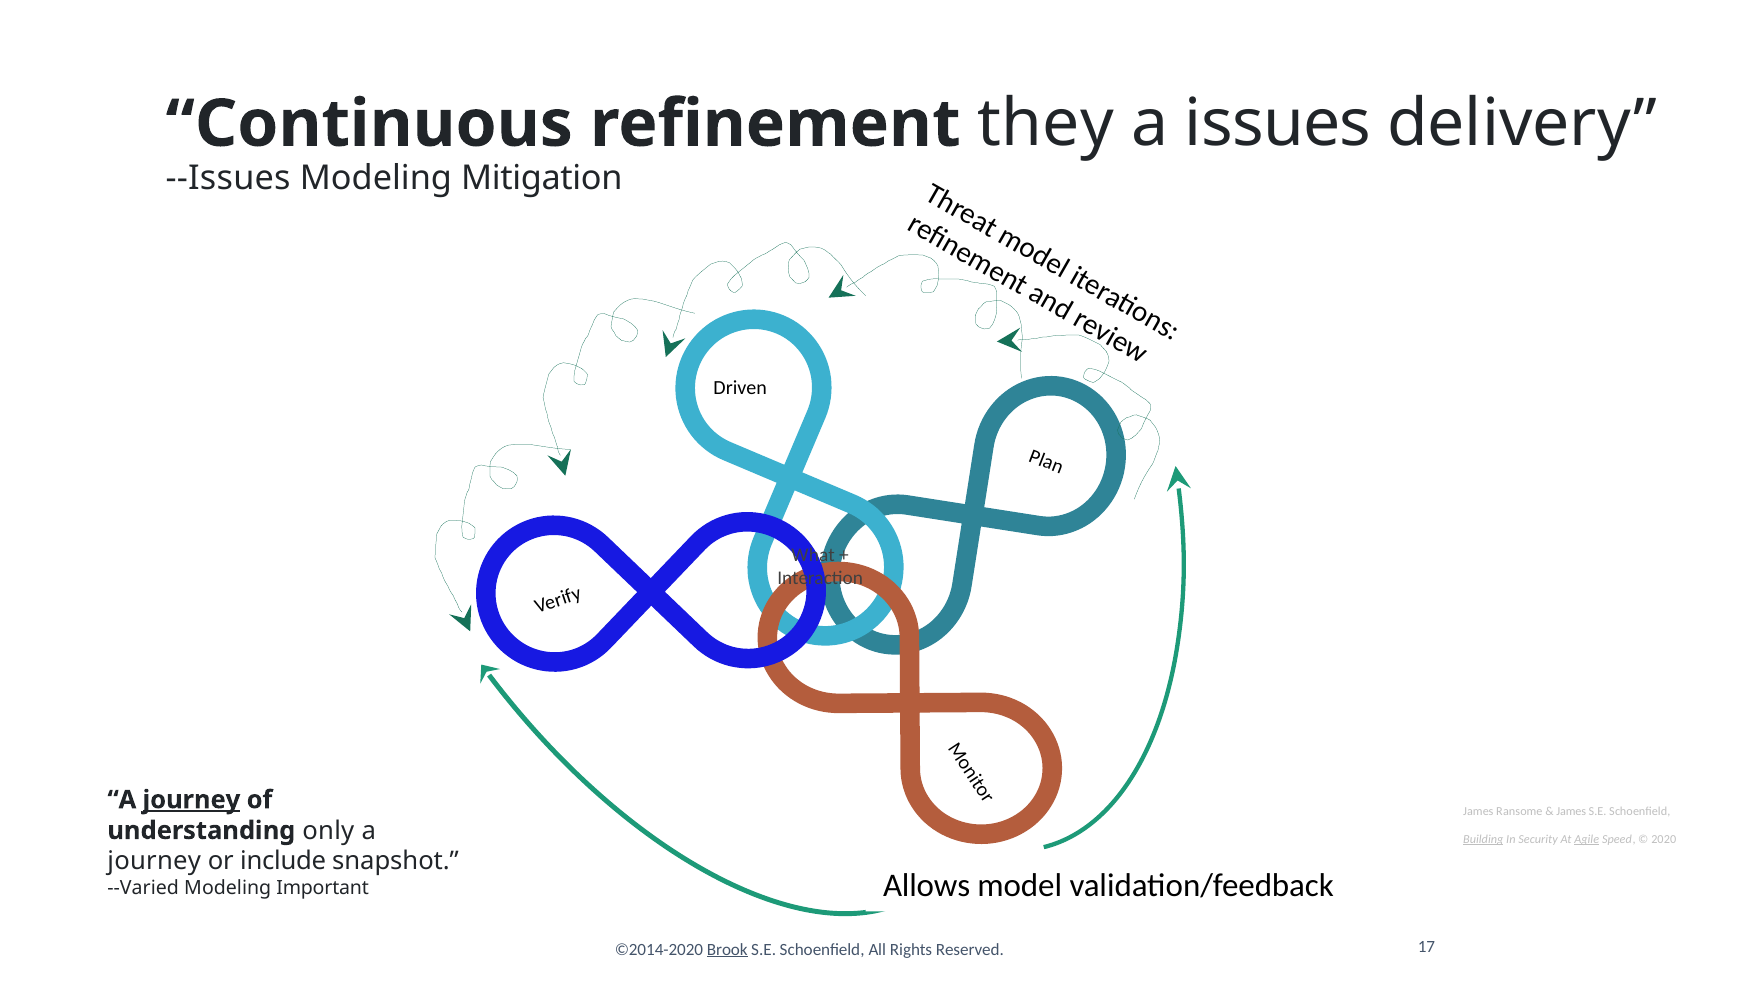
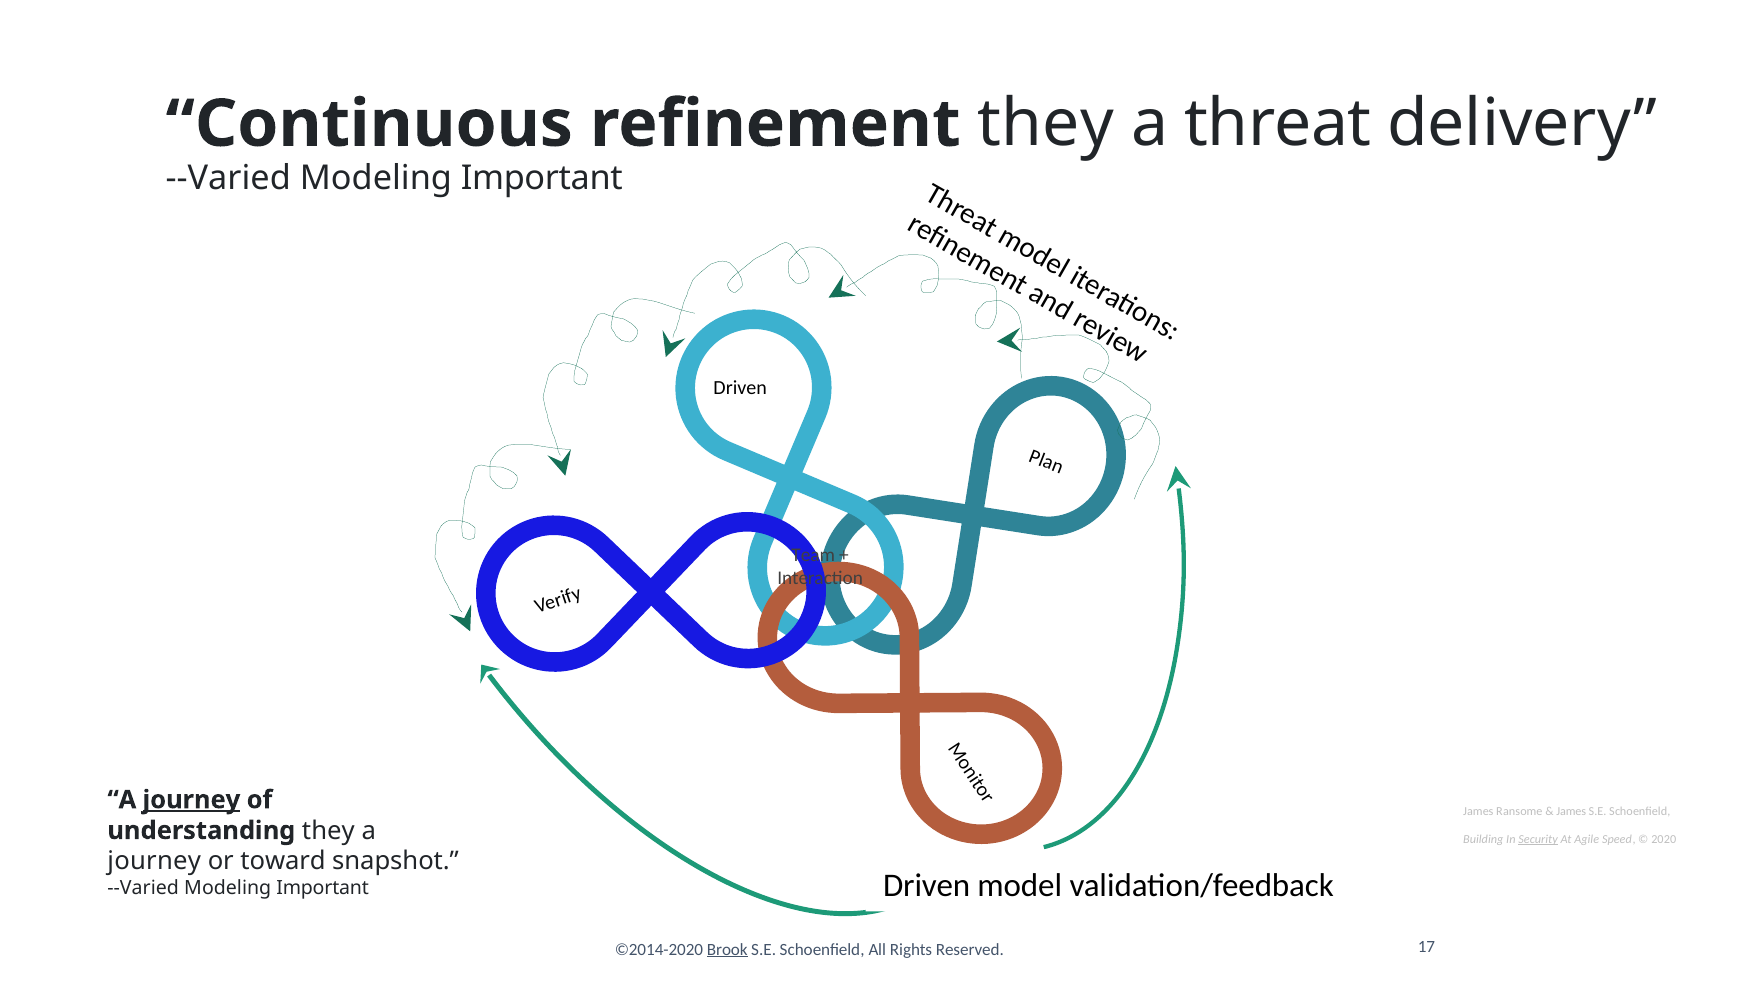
issues: issues -> threat
--Issues at (228, 179): --Issues -> --Varied
Mitigation at (542, 179): Mitigation -> Important
What: What -> Team
understanding only: only -> they
Building underline: present -> none
Security underline: none -> present
Agile underline: present -> none
include: include -> toward
Allows at (927, 886): Allows -> Driven
